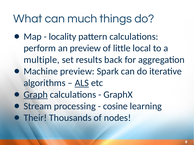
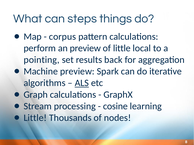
much: much -> steps
locality: locality -> corpus
multiple: multiple -> pointing
Graph underline: present -> none
Their at (35, 118): Their -> Little
